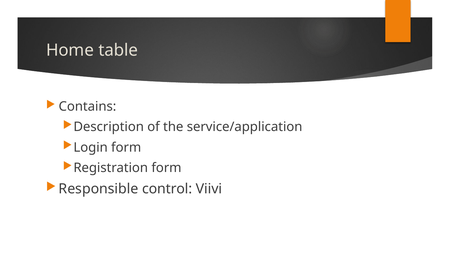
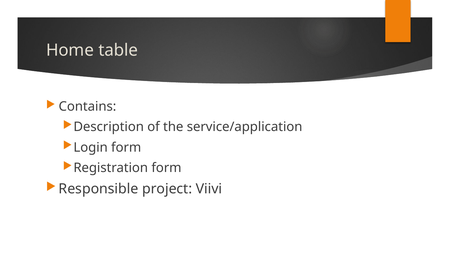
control: control -> project
